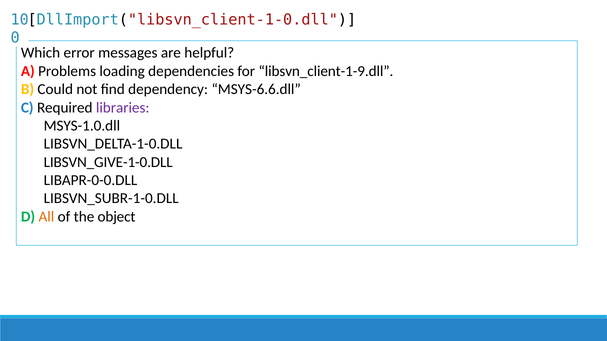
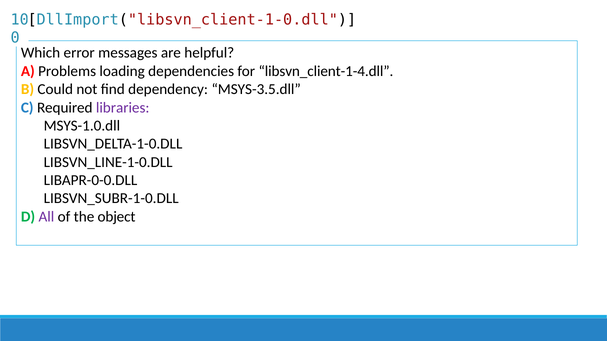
libsvn_client-1-9.dll: libsvn_client-1-9.dll -> libsvn_client-1-4.dll
MSYS-6.6.dll: MSYS-6.6.dll -> MSYS-3.5.dll
LIBSVN_GIVE-1-0.DLL: LIBSVN_GIVE-1-0.DLL -> LIBSVN_LINE-1-0.DLL
All colour: orange -> purple
